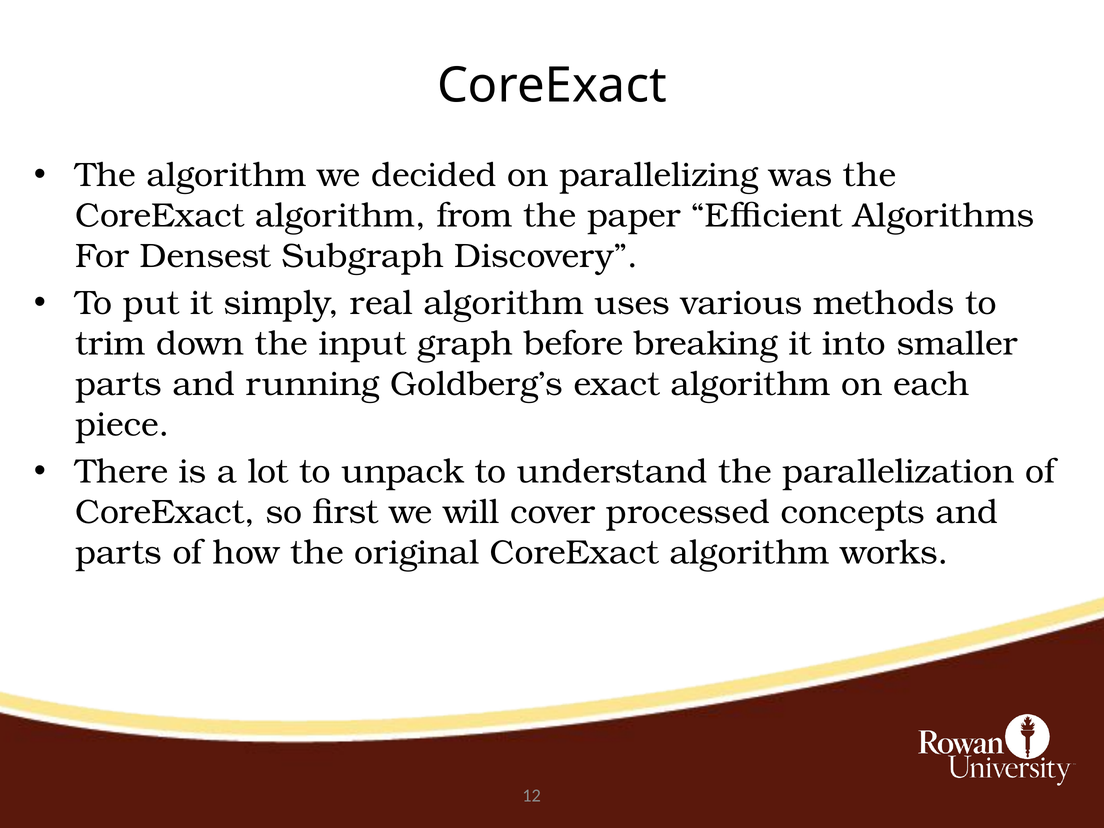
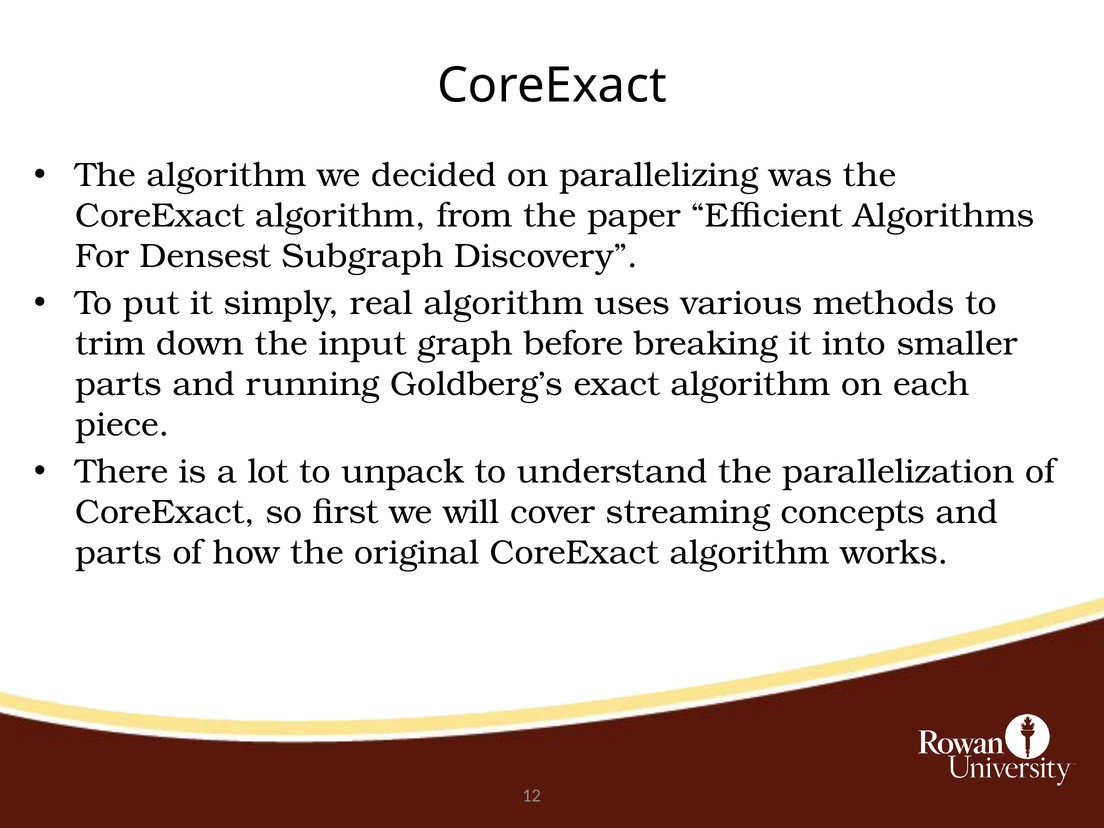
processed: processed -> streaming
